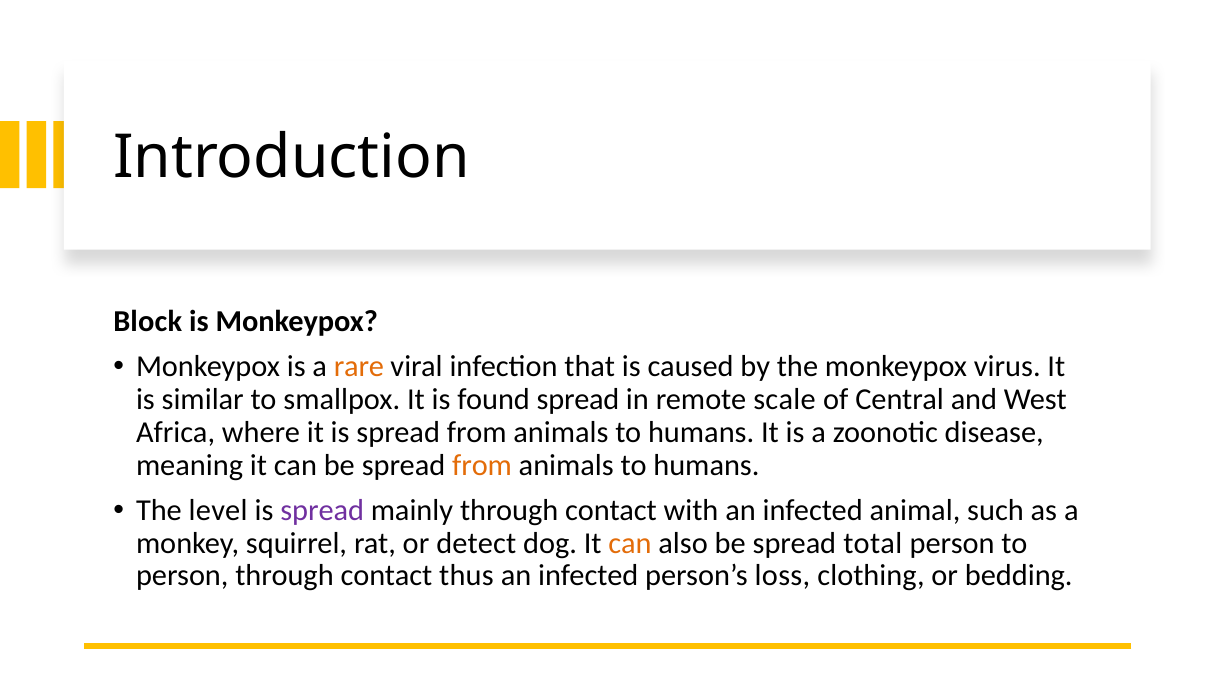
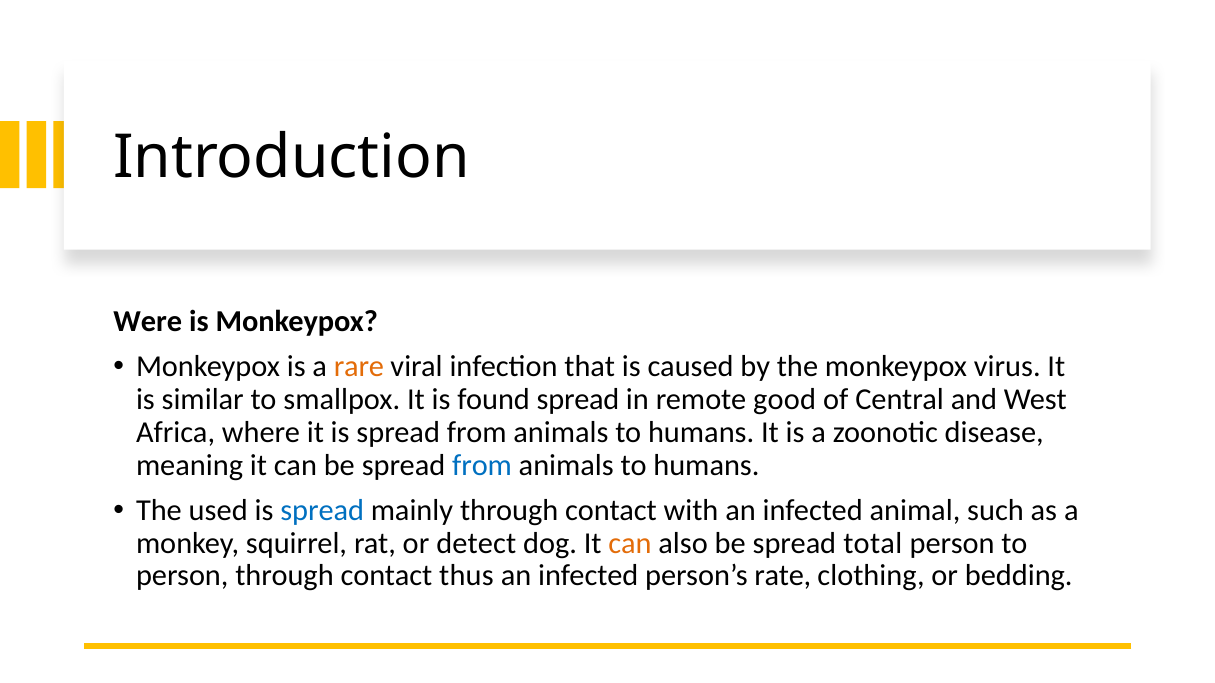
Block: Block -> Were
scale: scale -> good
from at (482, 465) colour: orange -> blue
level: level -> used
spread at (322, 511) colour: purple -> blue
loss: loss -> rate
